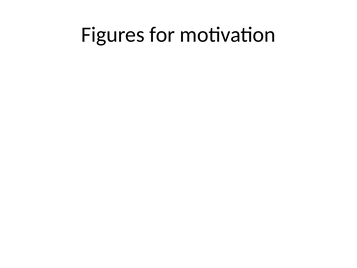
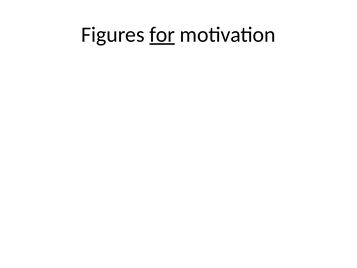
for underline: none -> present
